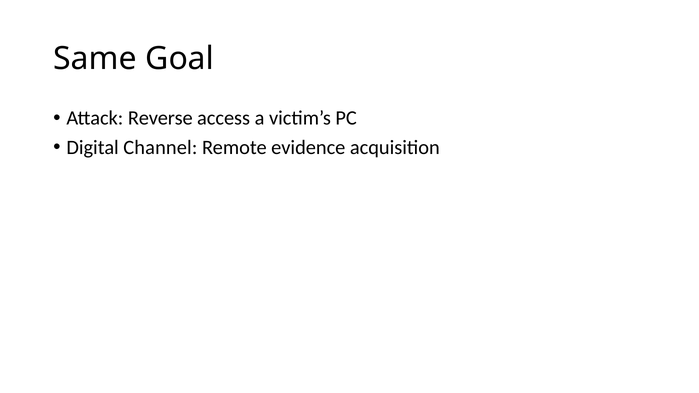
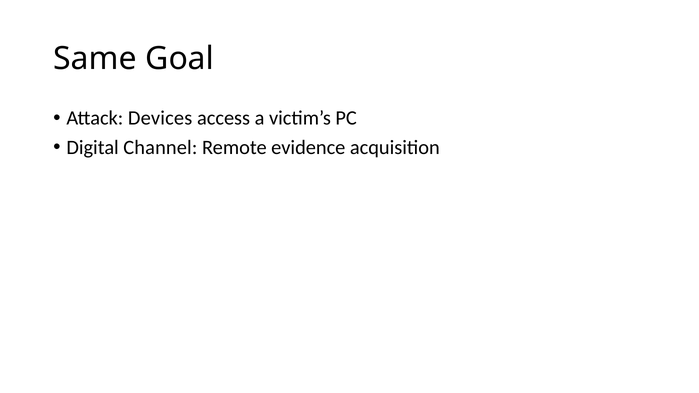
Reverse: Reverse -> Devices
